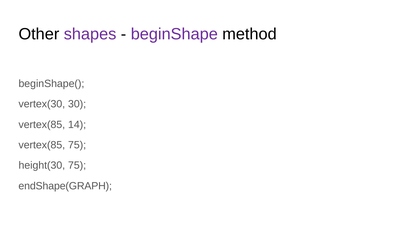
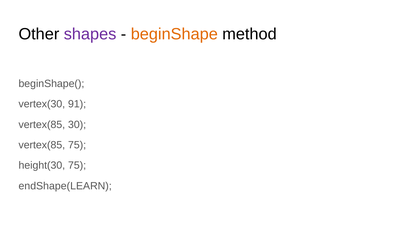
beginShape colour: purple -> orange
30: 30 -> 91
14: 14 -> 30
endShape(GRAPH: endShape(GRAPH -> endShape(LEARN
